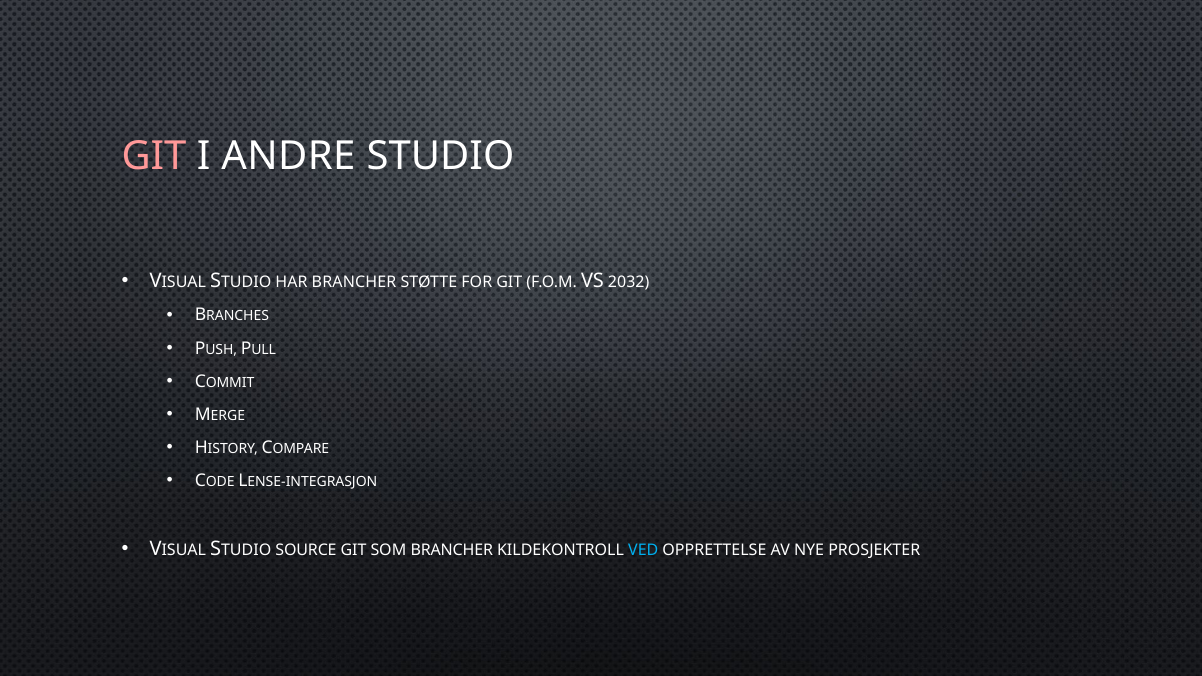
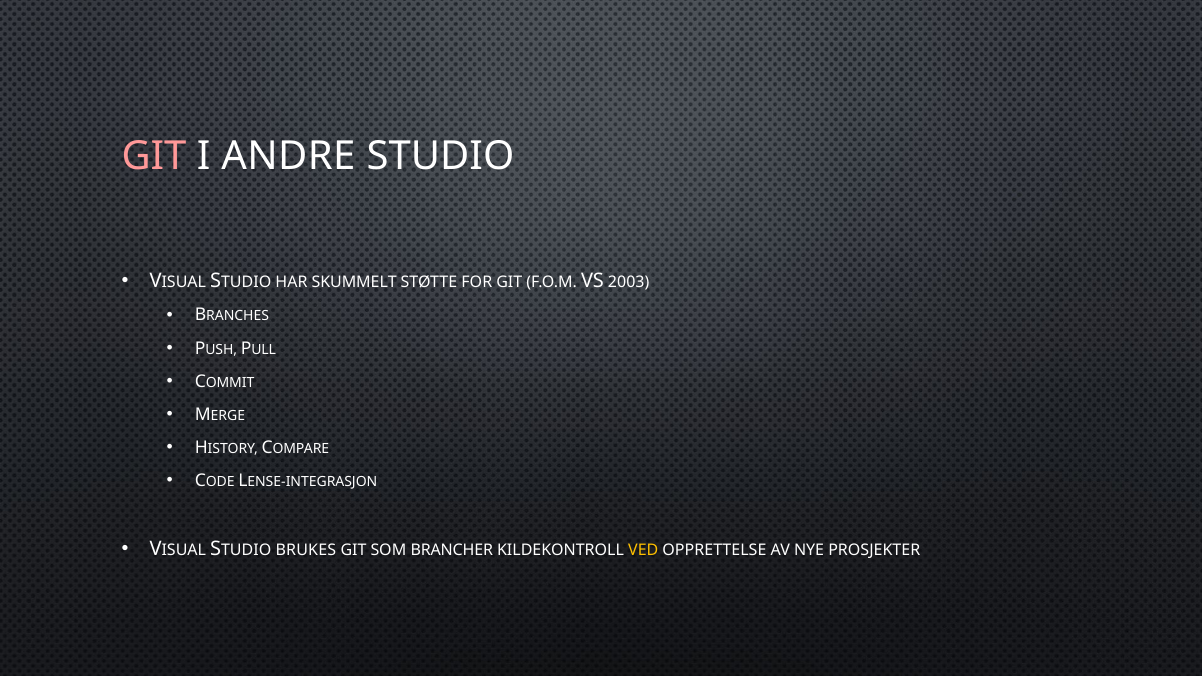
HAR BRANCHER: BRANCHER -> SKUMMELT
2032: 2032 -> 2003
SOURCE: SOURCE -> BRUKES
VED colour: light blue -> yellow
